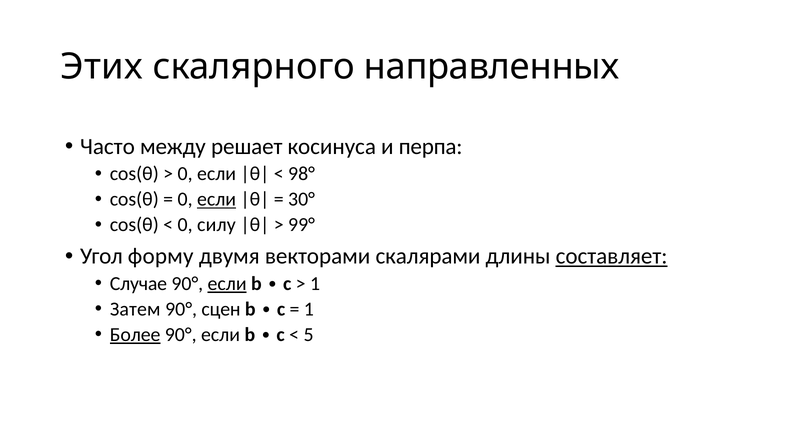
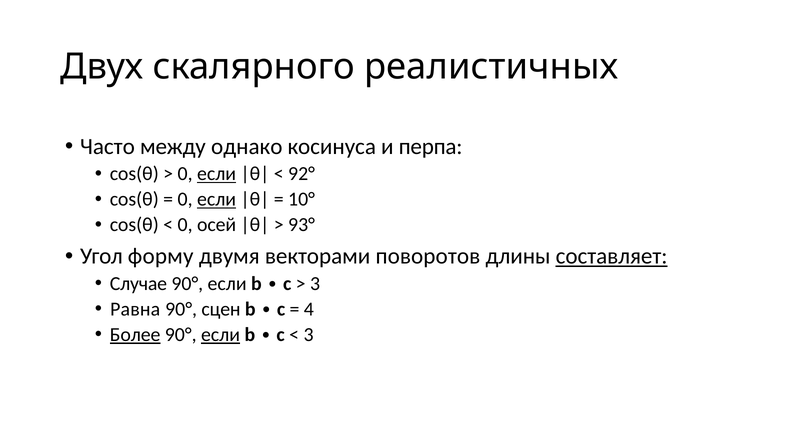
Этих: Этих -> Двух
направленных: направленных -> реалистичных
решает: решает -> однако
если at (217, 174) underline: none -> present
98°: 98° -> 92°
30°: 30° -> 10°
силу: силу -> осей
99°: 99° -> 93°
скалярами: скалярами -> поворотов
если at (227, 284) underline: present -> none
1 at (315, 284): 1 -> 3
Затем: Затем -> Равна
1 at (309, 309): 1 -> 4
если at (221, 335) underline: none -> present
5 at (309, 335): 5 -> 3
